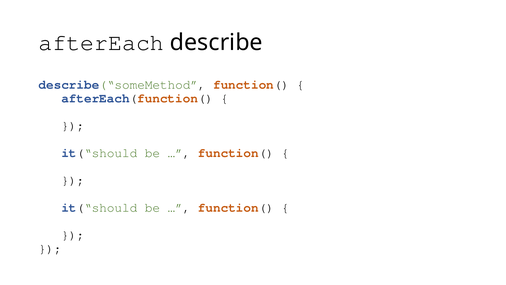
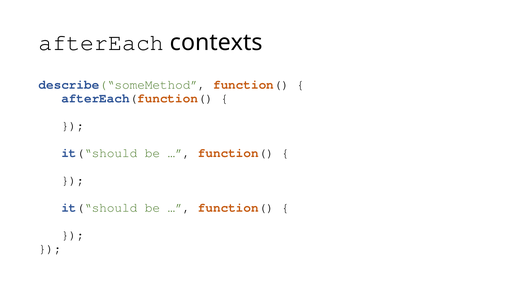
describe: describe -> contexts
